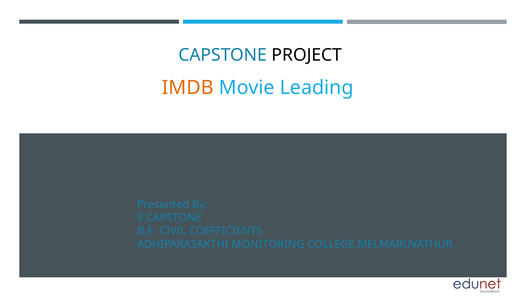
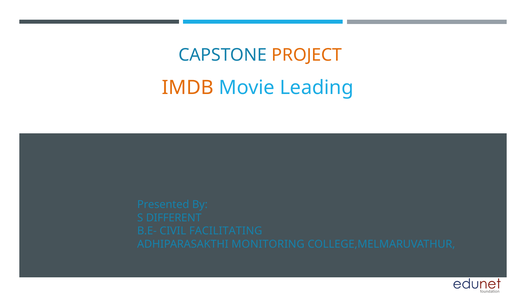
PROJECT colour: black -> orange
S CAPSTONE: CAPSTONE -> DIFFERENT
COEFFICIENTS: COEFFICIENTS -> FACILITATING
